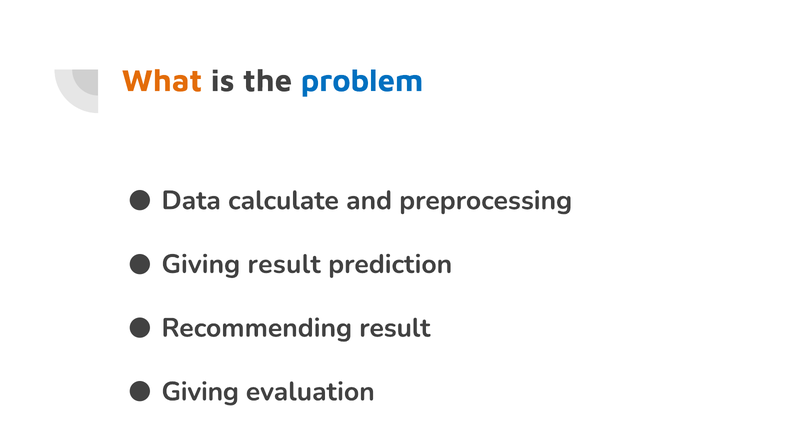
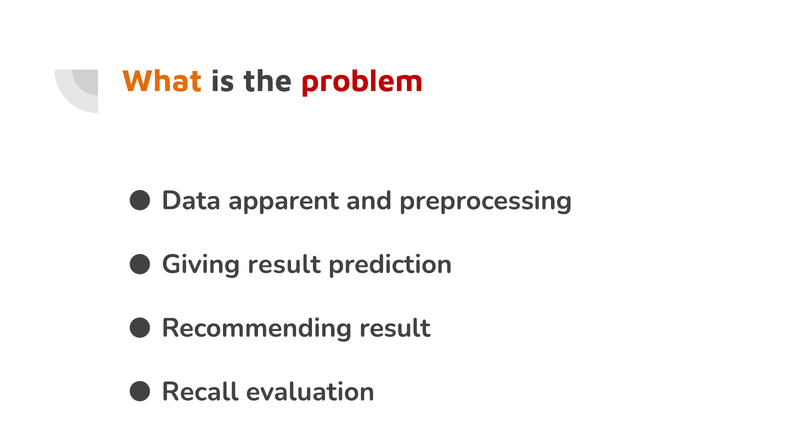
problem colour: blue -> red
calculate: calculate -> apparent
Giving at (200, 392): Giving -> Recall
